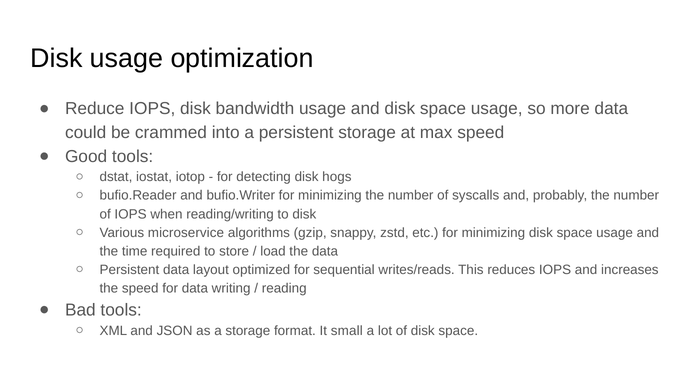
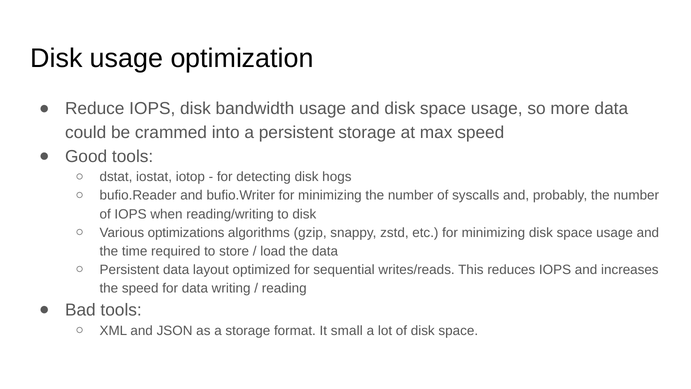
microservice: microservice -> optimizations
